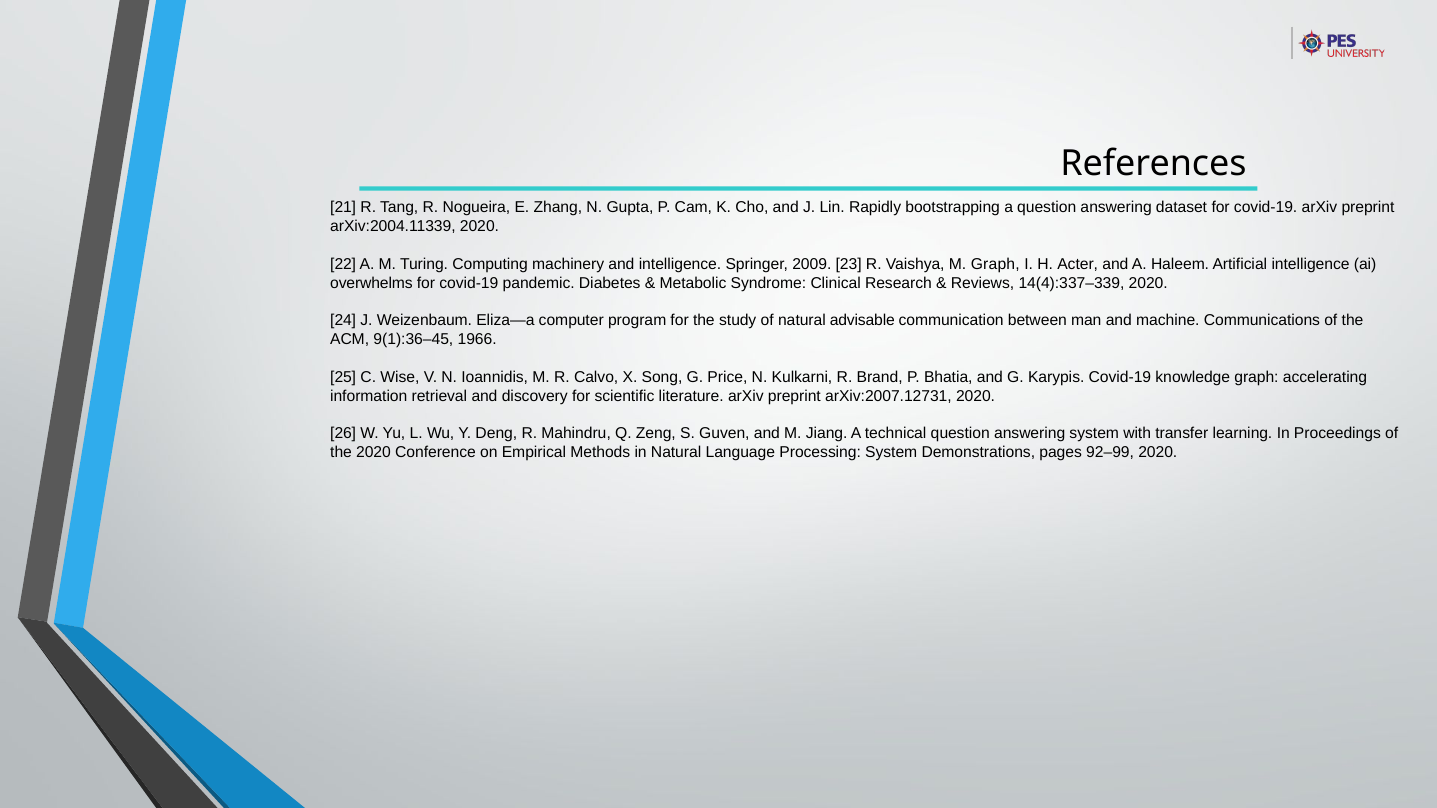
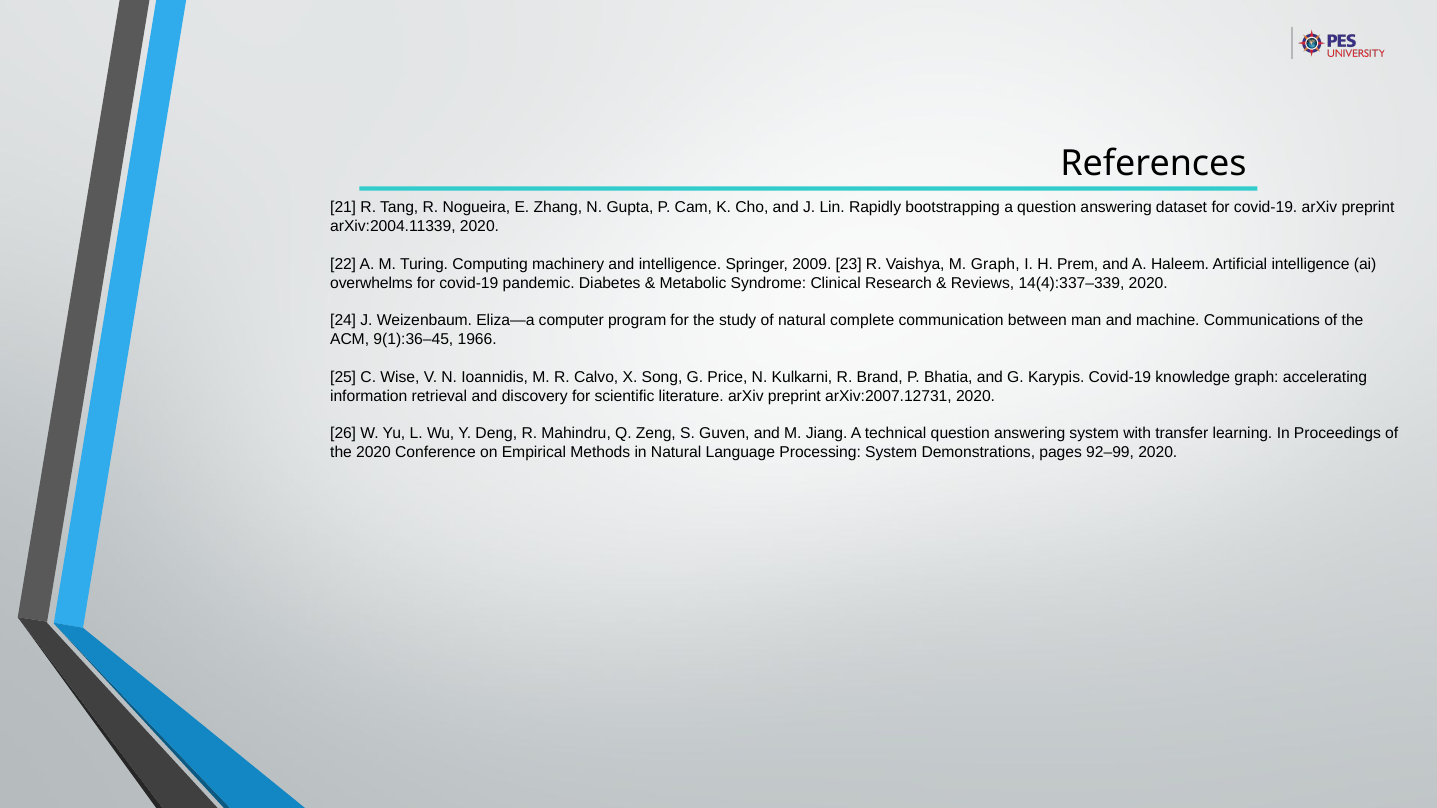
Acter: Acter -> Prem
advisable: advisable -> complete
